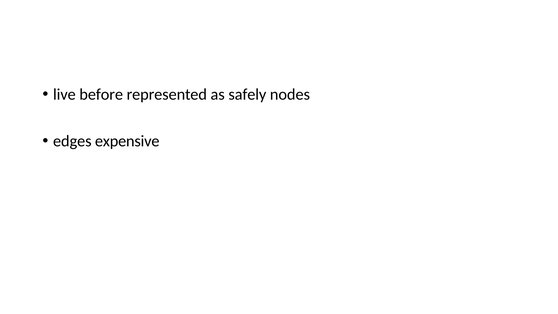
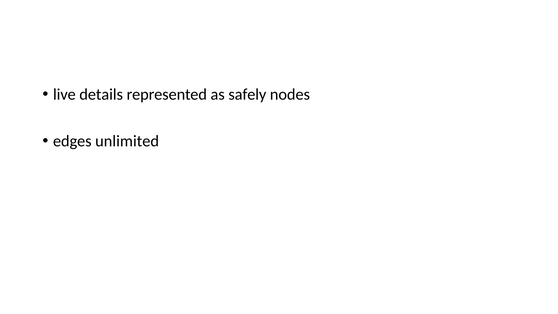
before: before -> details
expensive: expensive -> unlimited
